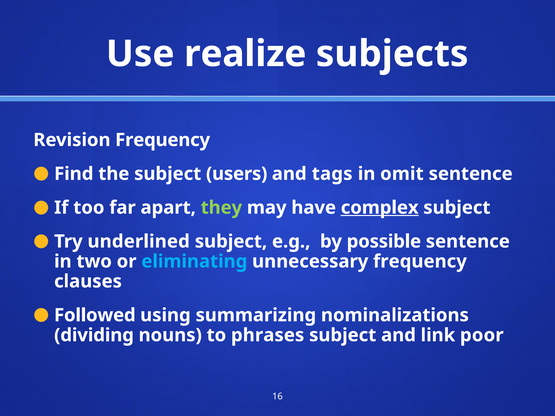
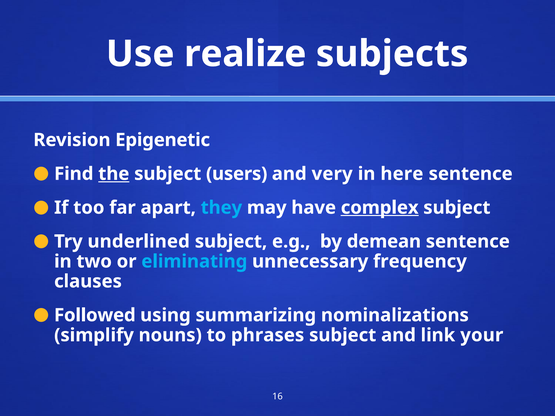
Revision Frequency: Frequency -> Epigenetic
the underline: none -> present
tags: tags -> very
omit: omit -> here
they colour: light green -> light blue
possible: possible -> demean
dividing: dividing -> simplify
poor: poor -> your
